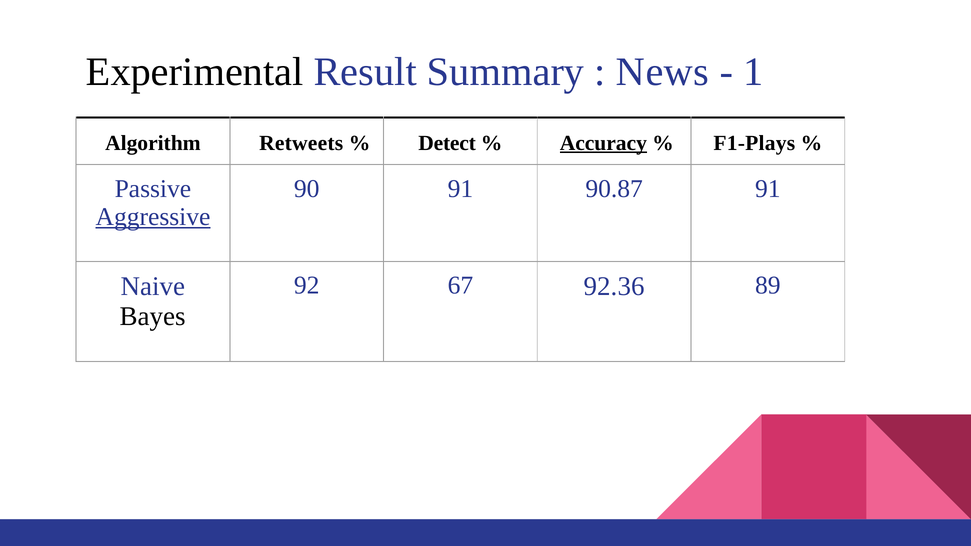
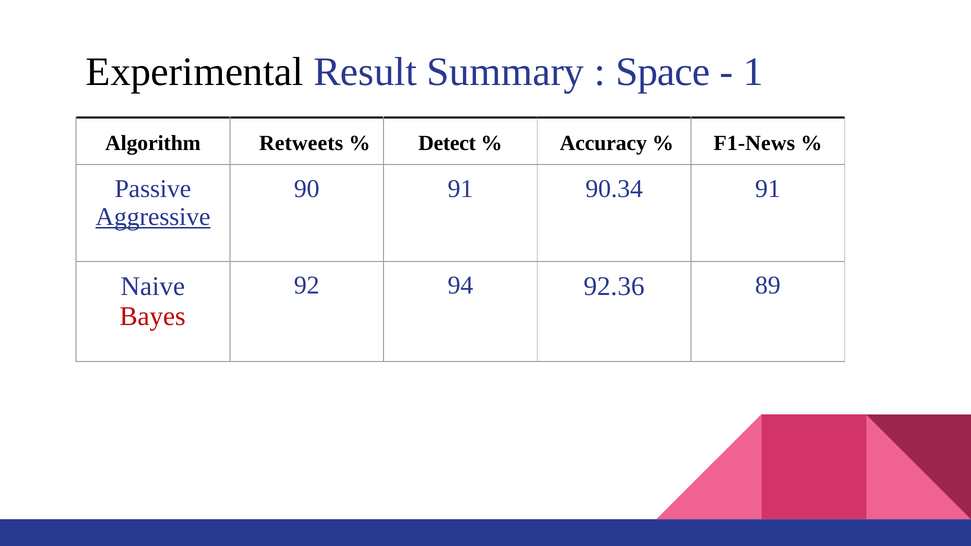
News: News -> Space
Accuracy underline: present -> none
F1-Plays: F1-Plays -> F1-News
90.87: 90.87 -> 90.34
67: 67 -> 94
Bayes colour: black -> red
